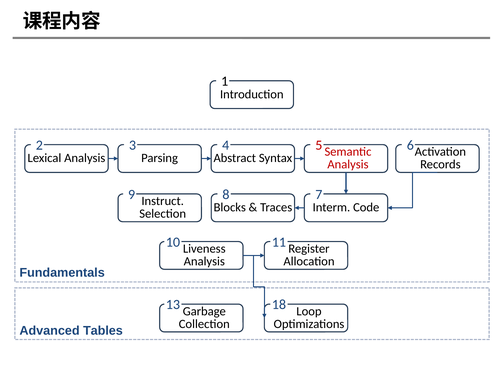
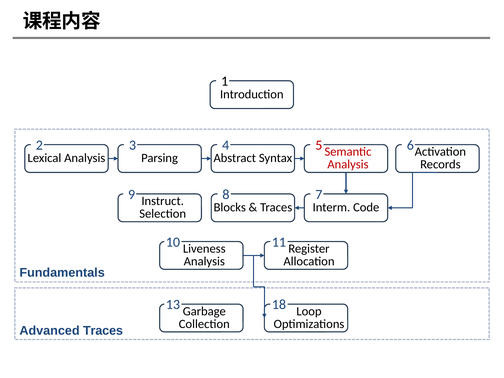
Advanced Tables: Tables -> Traces
